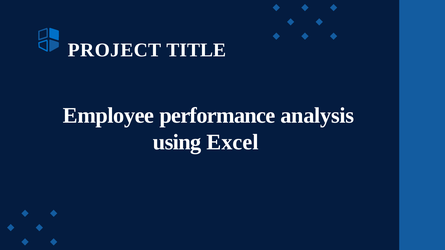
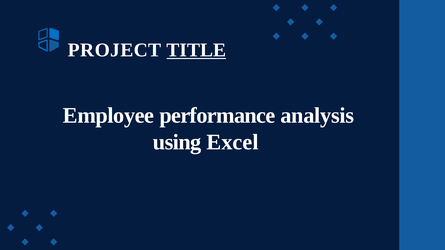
TITLE underline: none -> present
